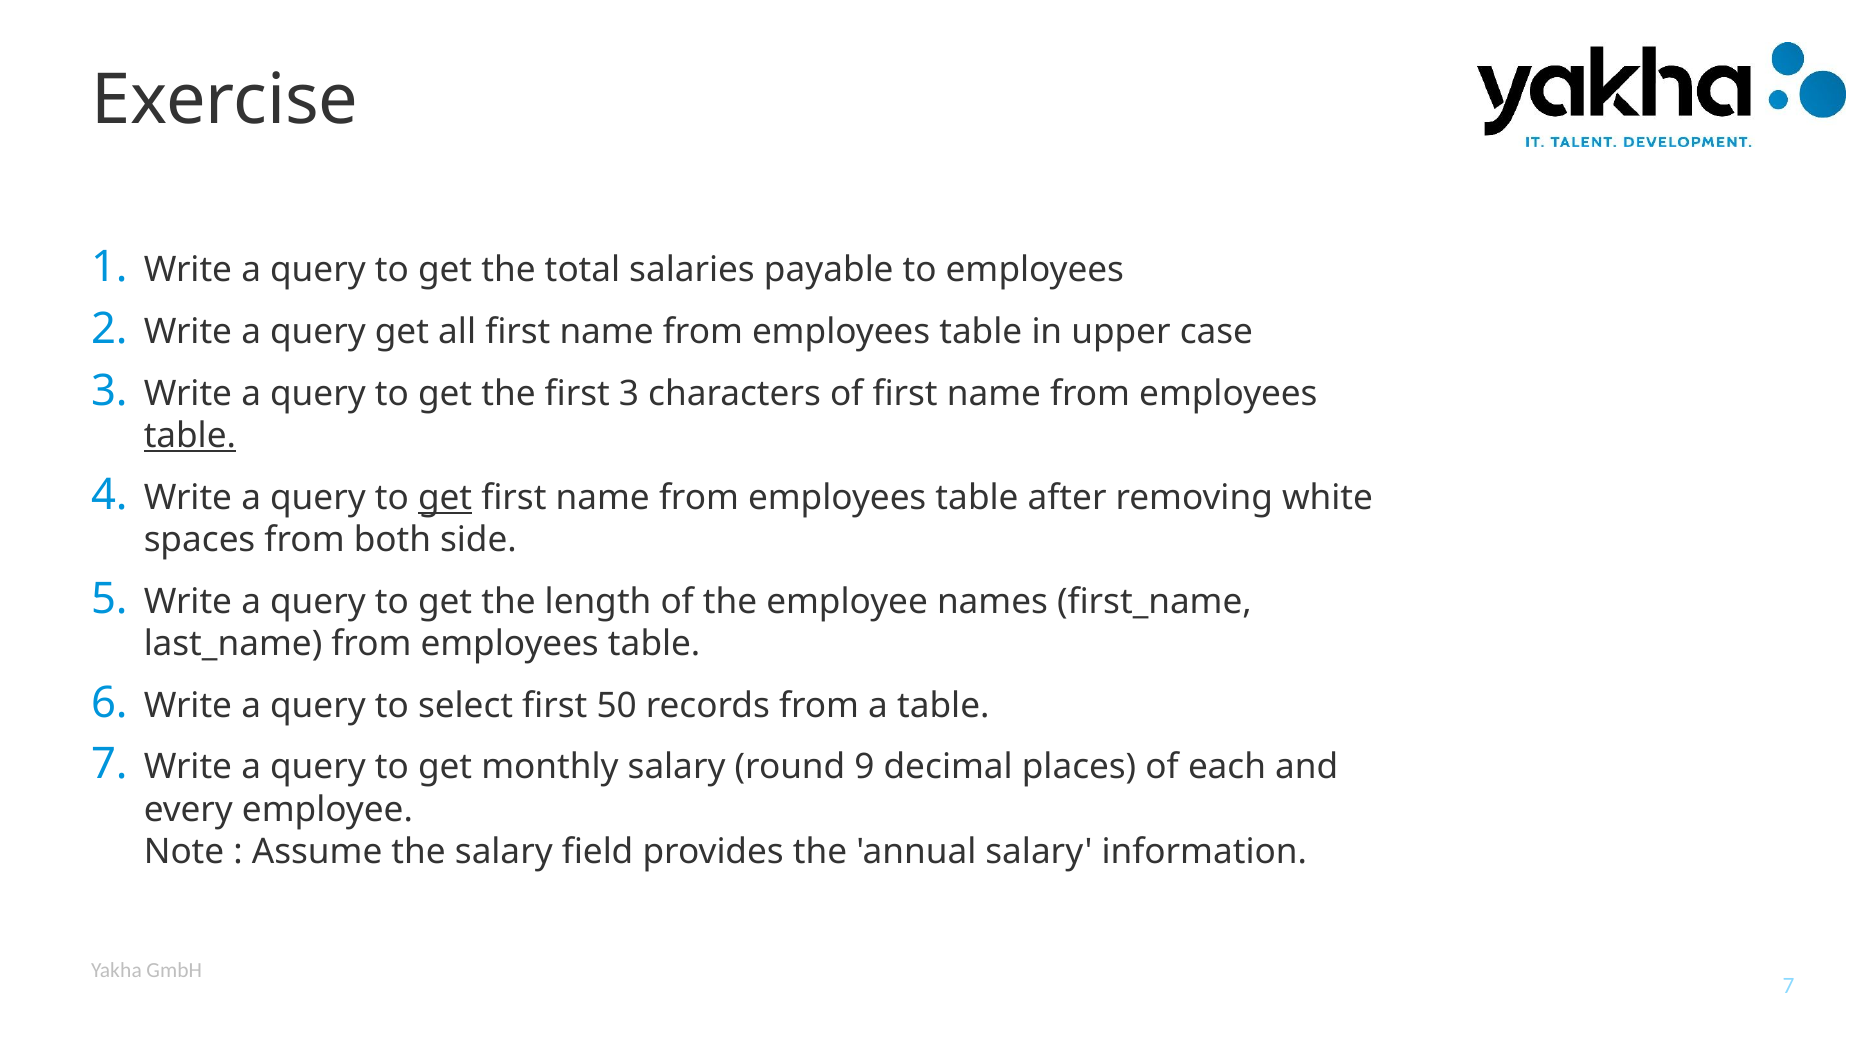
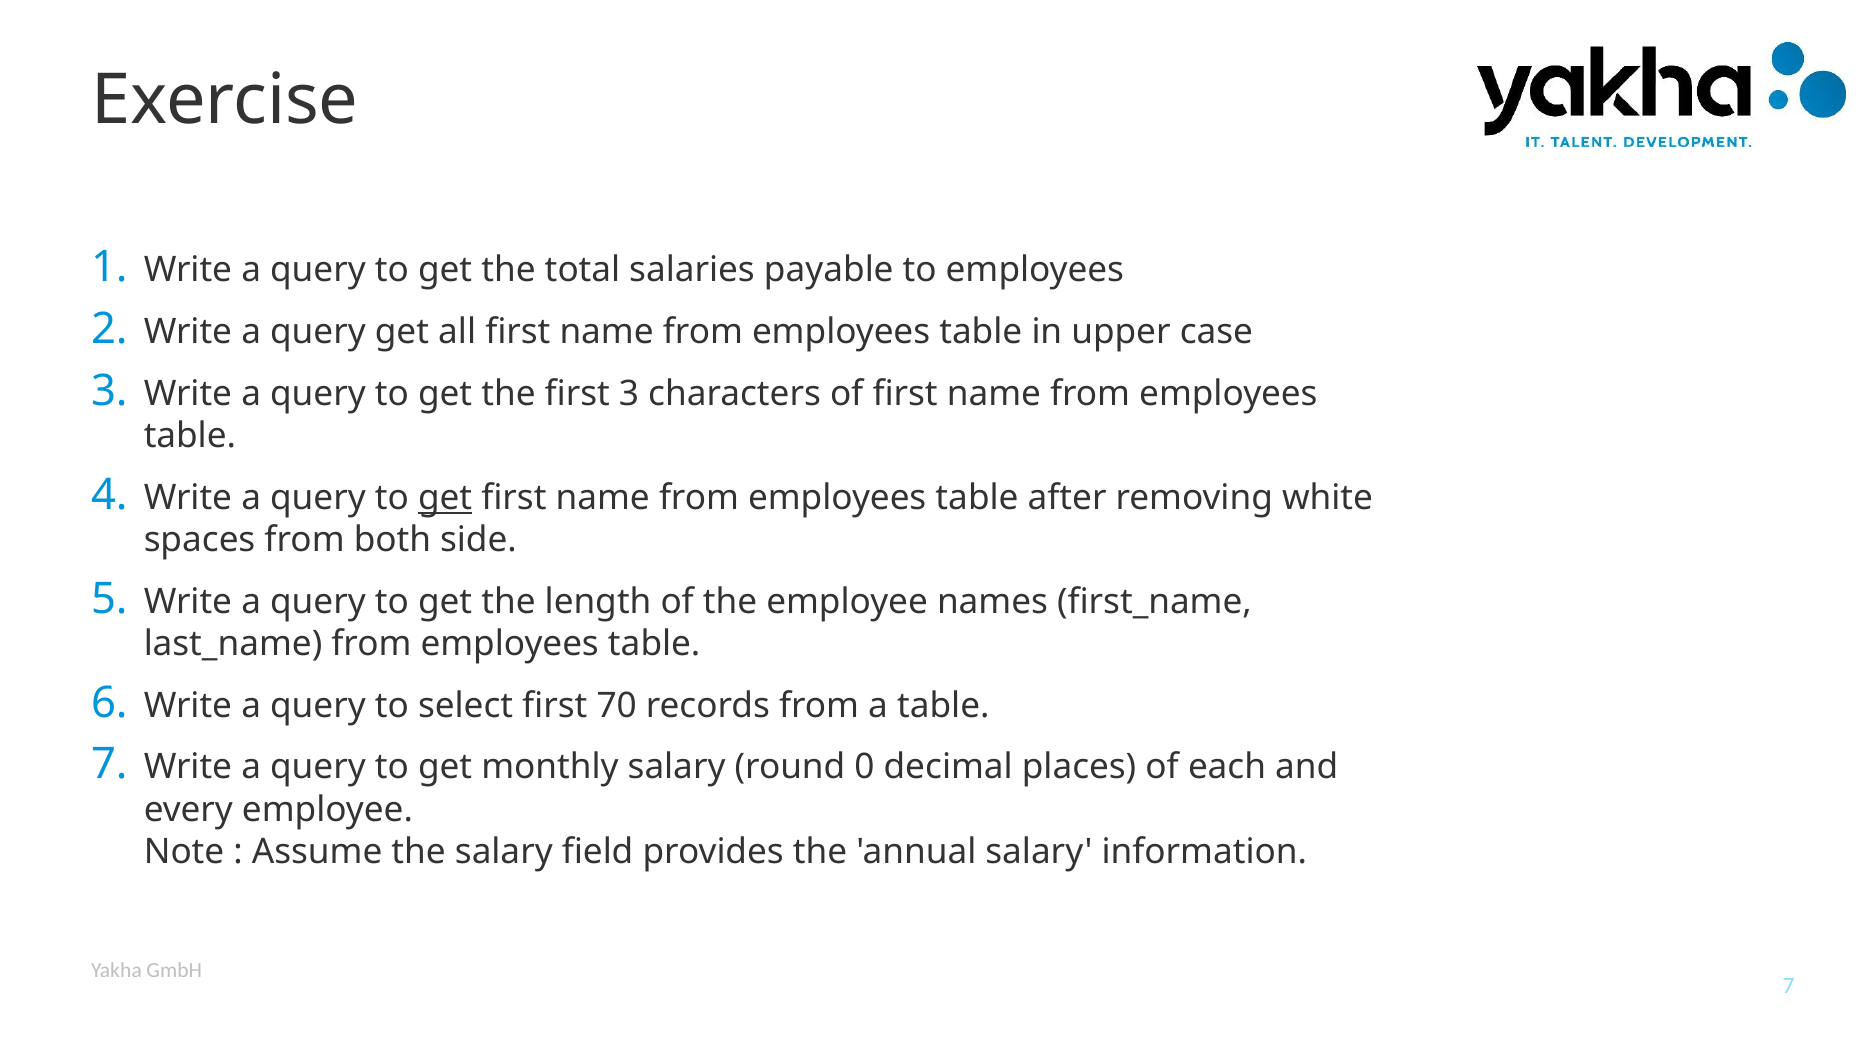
table at (190, 436) underline: present -> none
50: 50 -> 70
9: 9 -> 0
